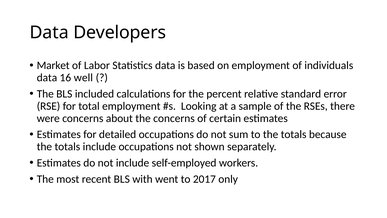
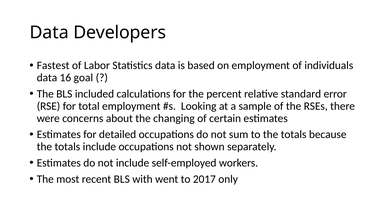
Market: Market -> Fastest
well: well -> goal
the concerns: concerns -> changing
